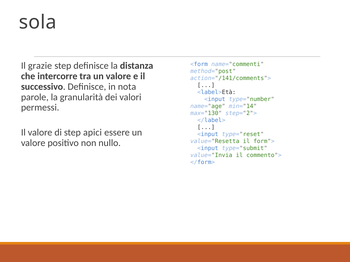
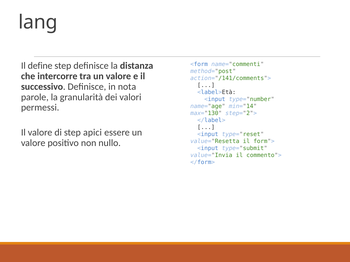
sola: sola -> lang
grazie: grazie -> define
